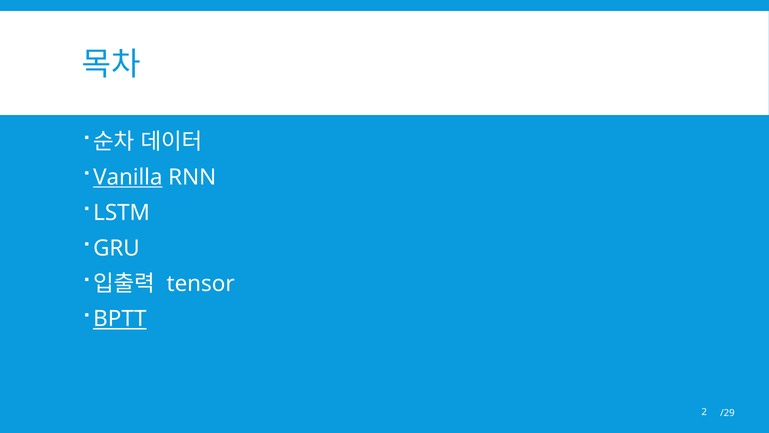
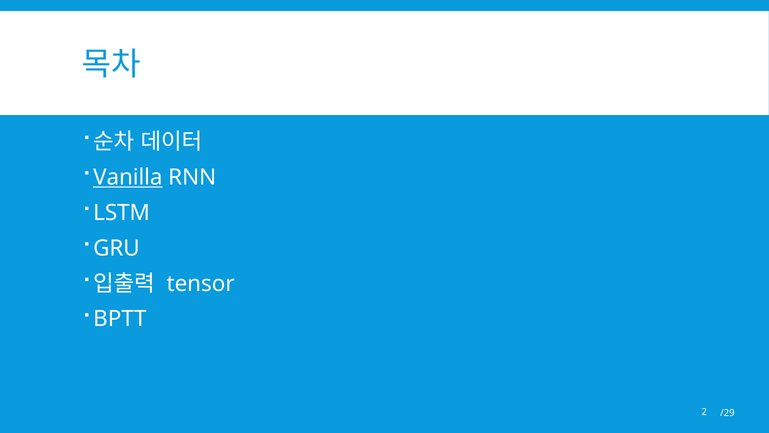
BPTT underline: present -> none
